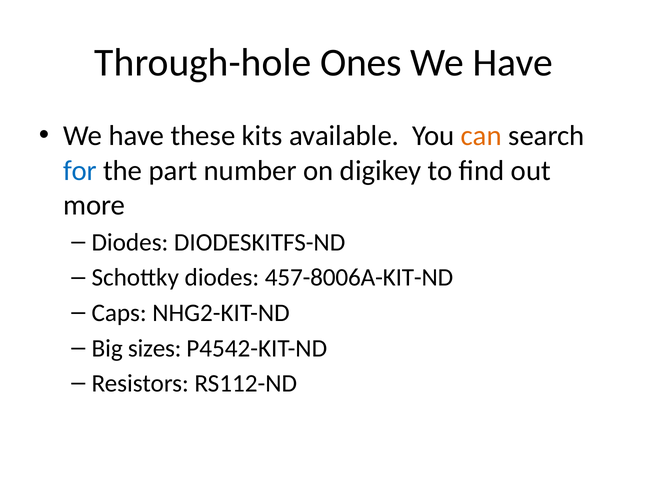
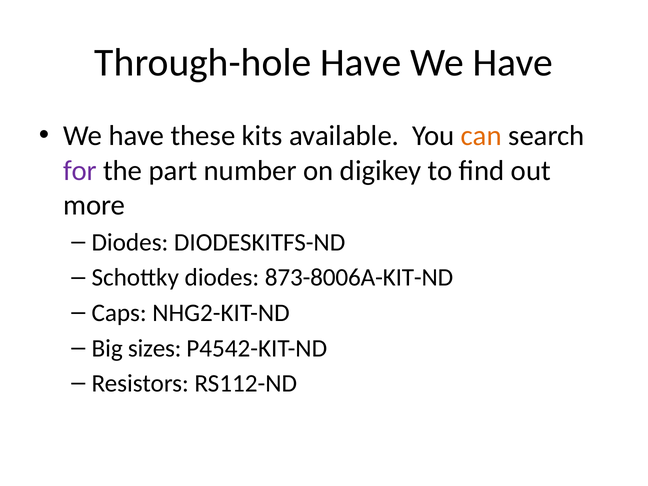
Through-hole Ones: Ones -> Have
for colour: blue -> purple
457-8006A-KIT-ND: 457-8006A-KIT-ND -> 873-8006A-KIT-ND
